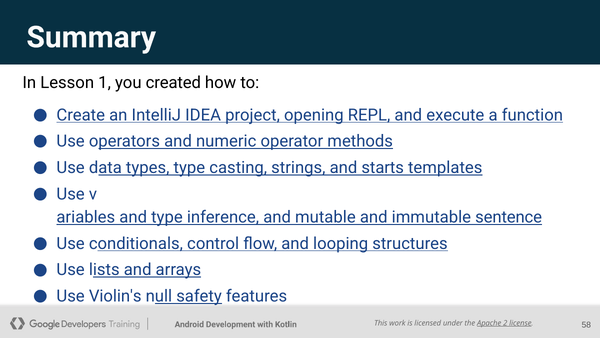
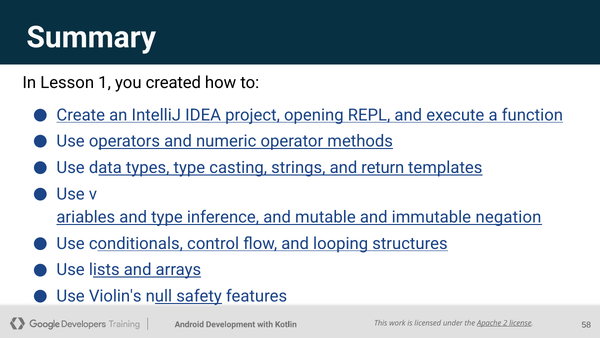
starts: starts -> return
sentence: sentence -> negation
